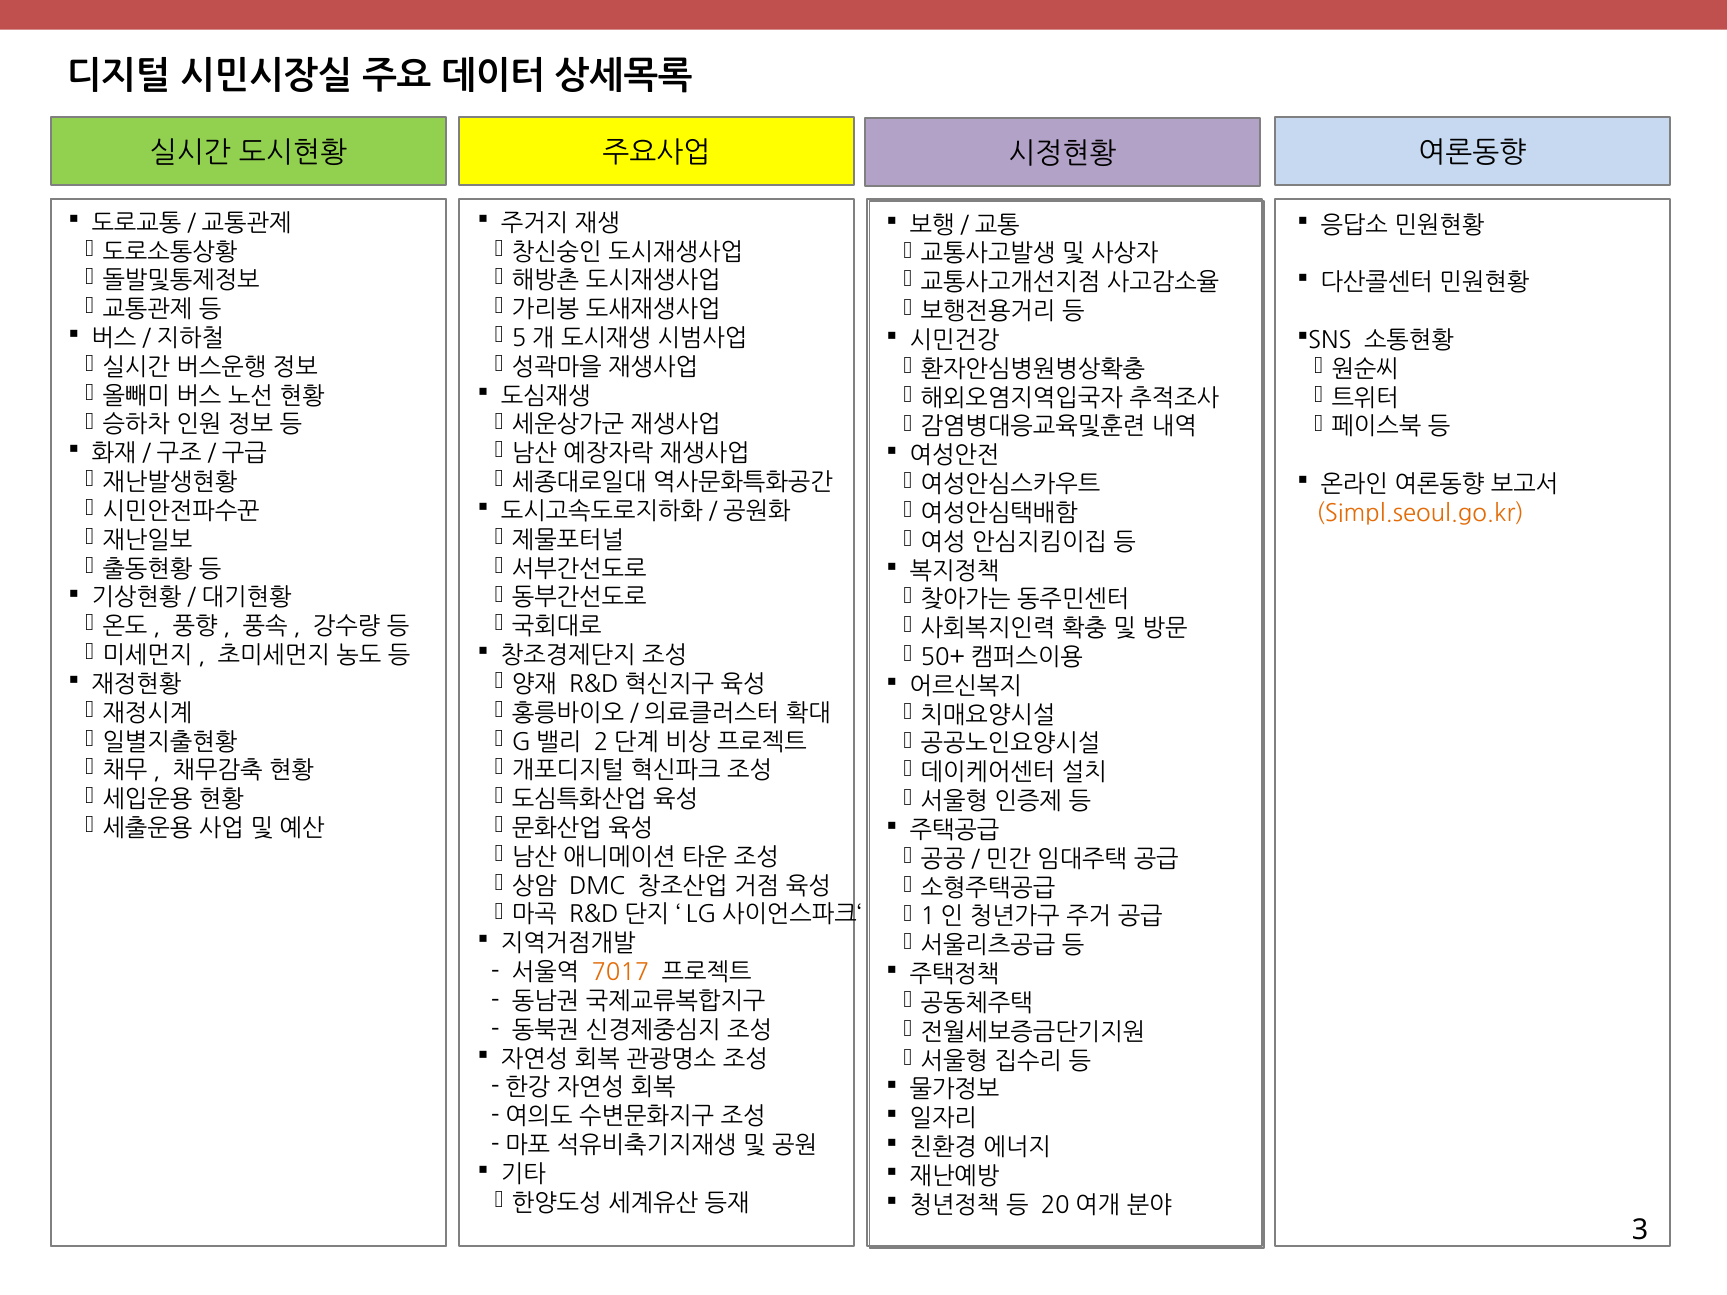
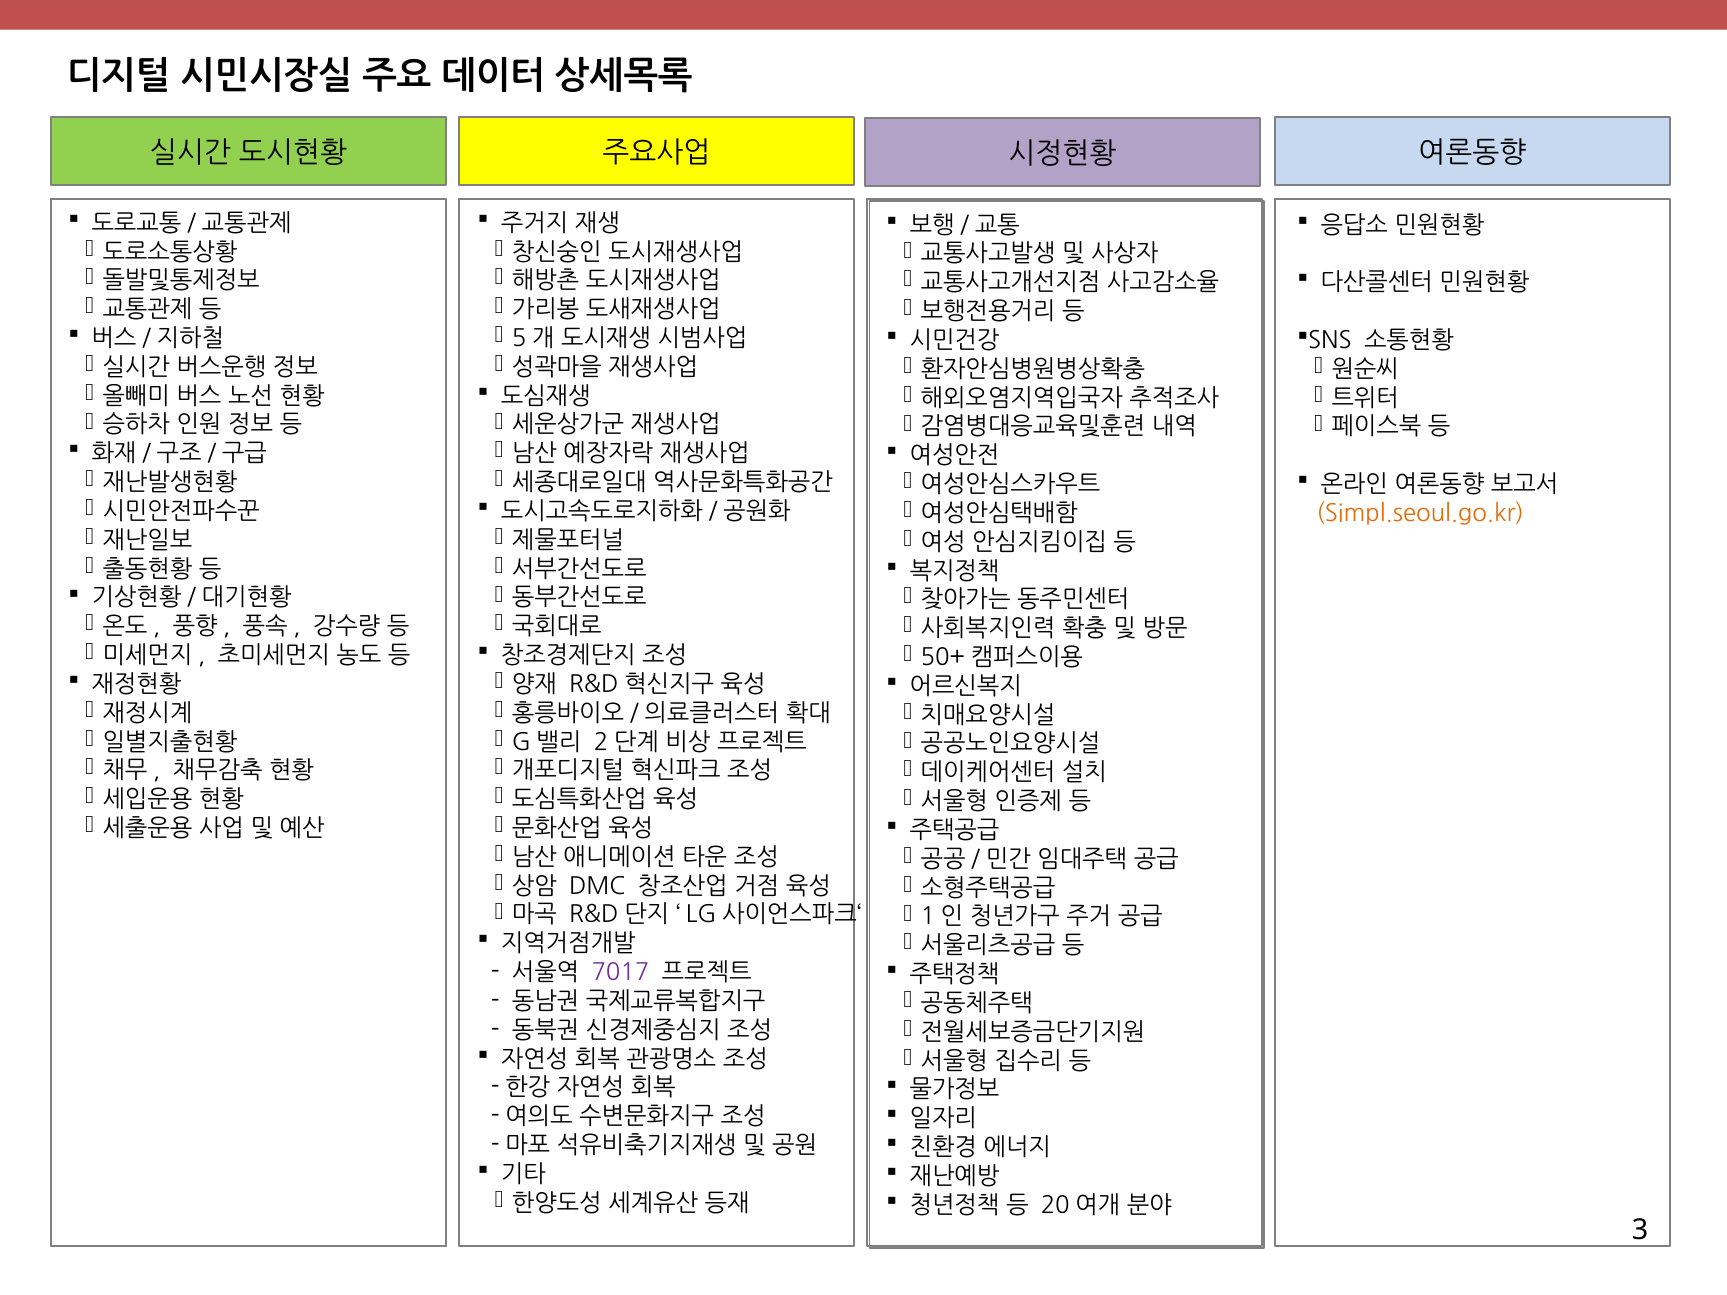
7017 colour: orange -> purple
